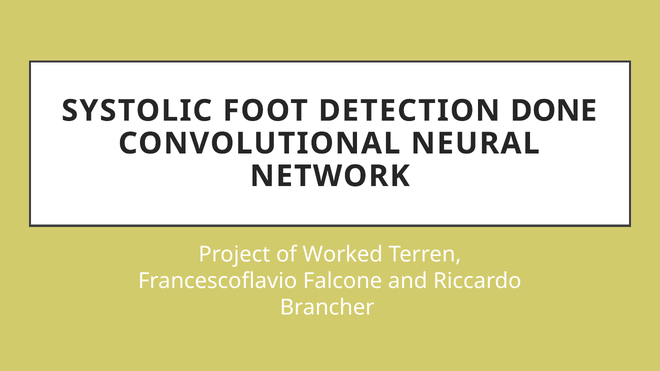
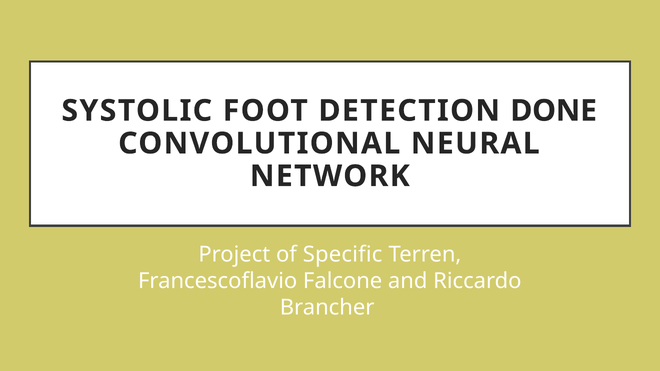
Worked: Worked -> Specific
